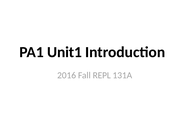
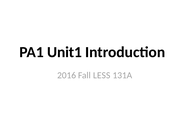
REPL: REPL -> LESS
